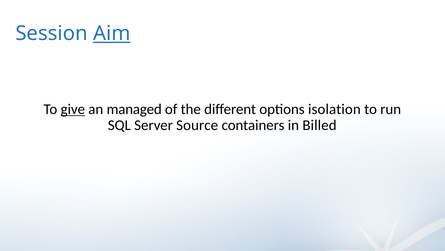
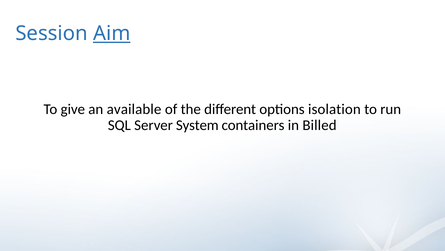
give underline: present -> none
managed: managed -> available
Source: Source -> System
